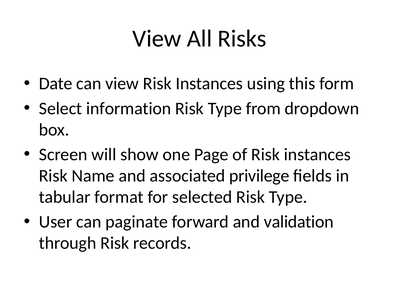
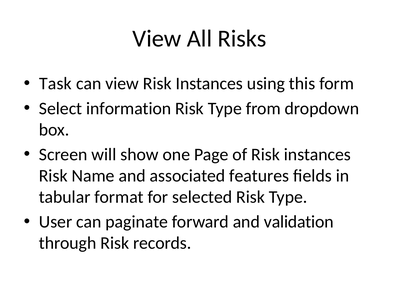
Date: Date -> Task
privilege: privilege -> features
